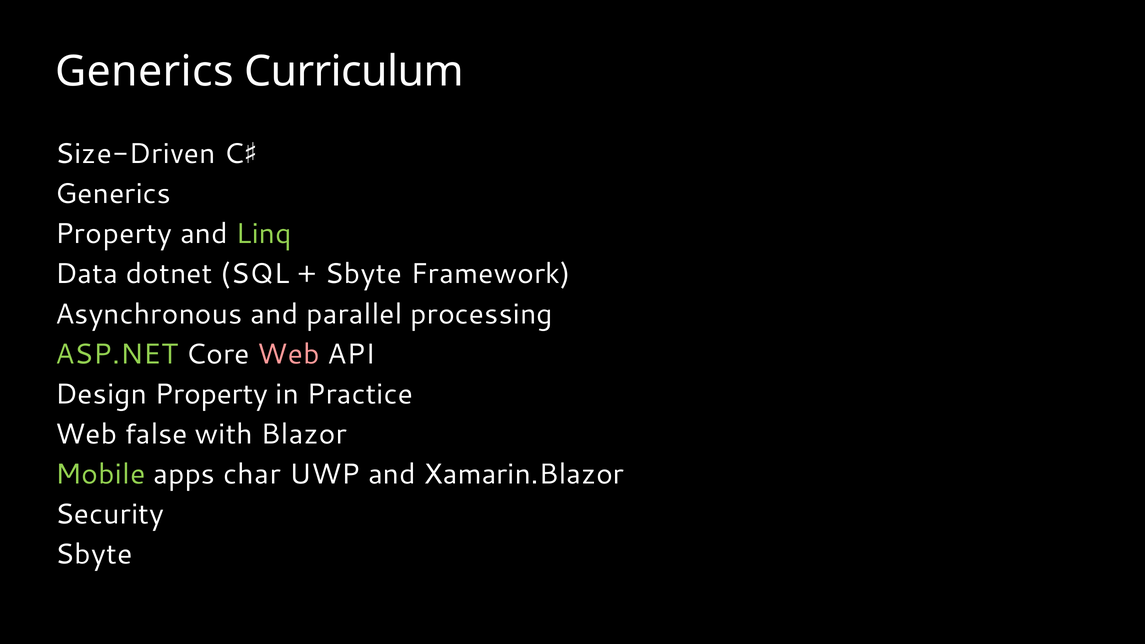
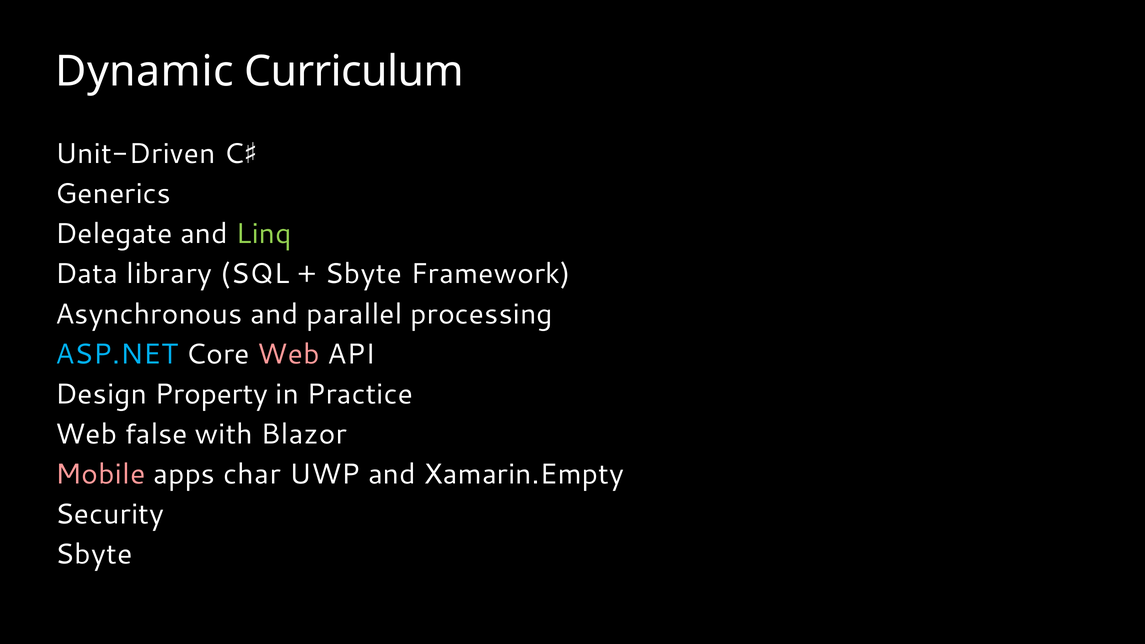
Generics at (145, 72): Generics -> Dynamic
Size-Driven: Size-Driven -> Unit-Driven
Property at (114, 234): Property -> Delegate
dotnet: dotnet -> library
ASP.NET colour: light green -> light blue
Mobile colour: light green -> pink
Xamarin.Blazor: Xamarin.Blazor -> Xamarin.Empty
